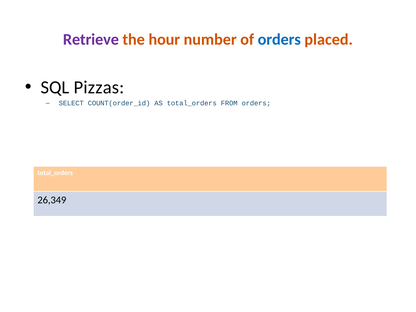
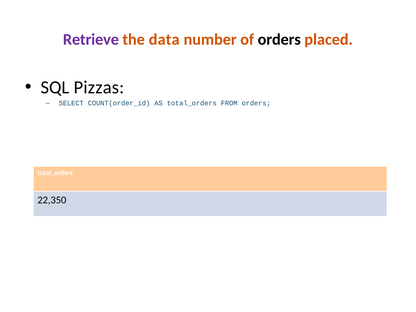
hour: hour -> data
orders at (279, 40) colour: blue -> black
26,349: 26,349 -> 22,350
